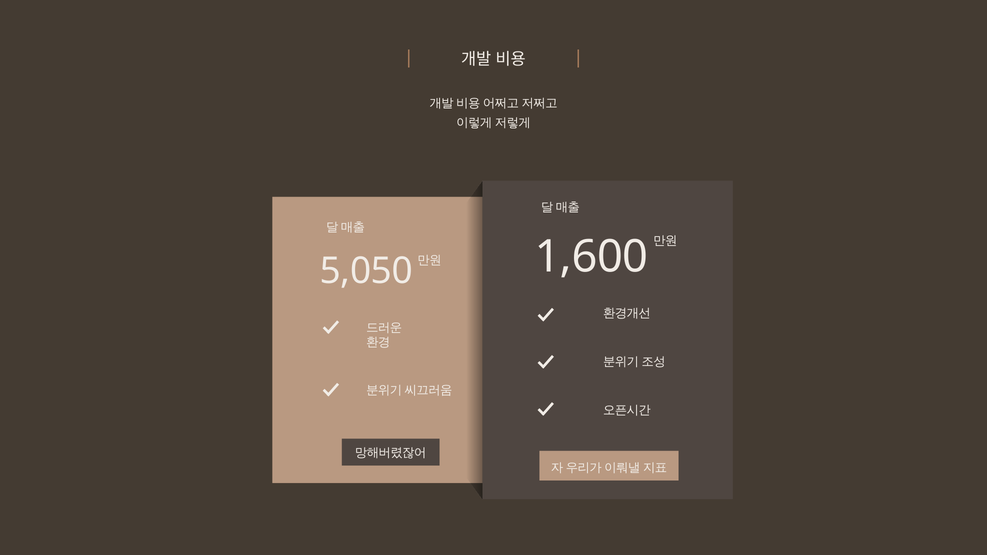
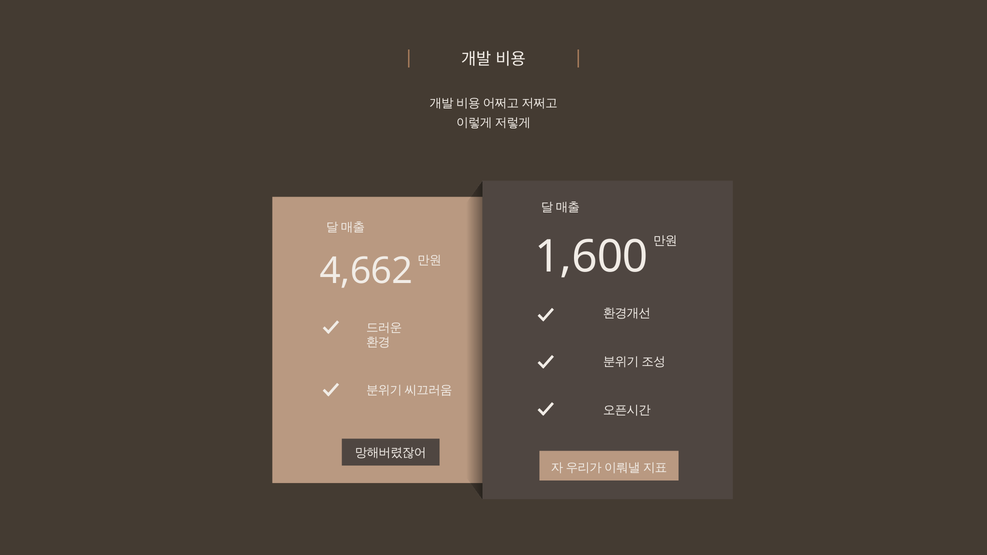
5,050: 5,050 -> 4,662
